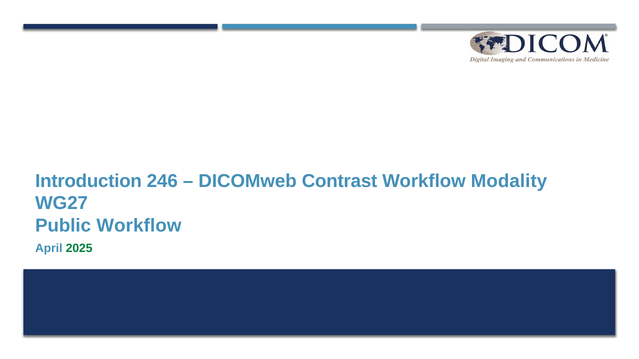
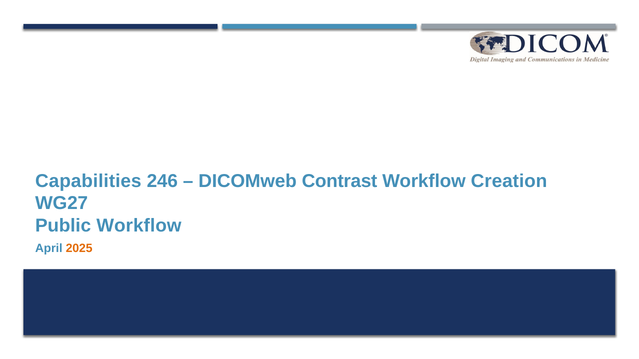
Introduction: Introduction -> Capabilities
Modality: Modality -> Creation
2025 colour: green -> orange
